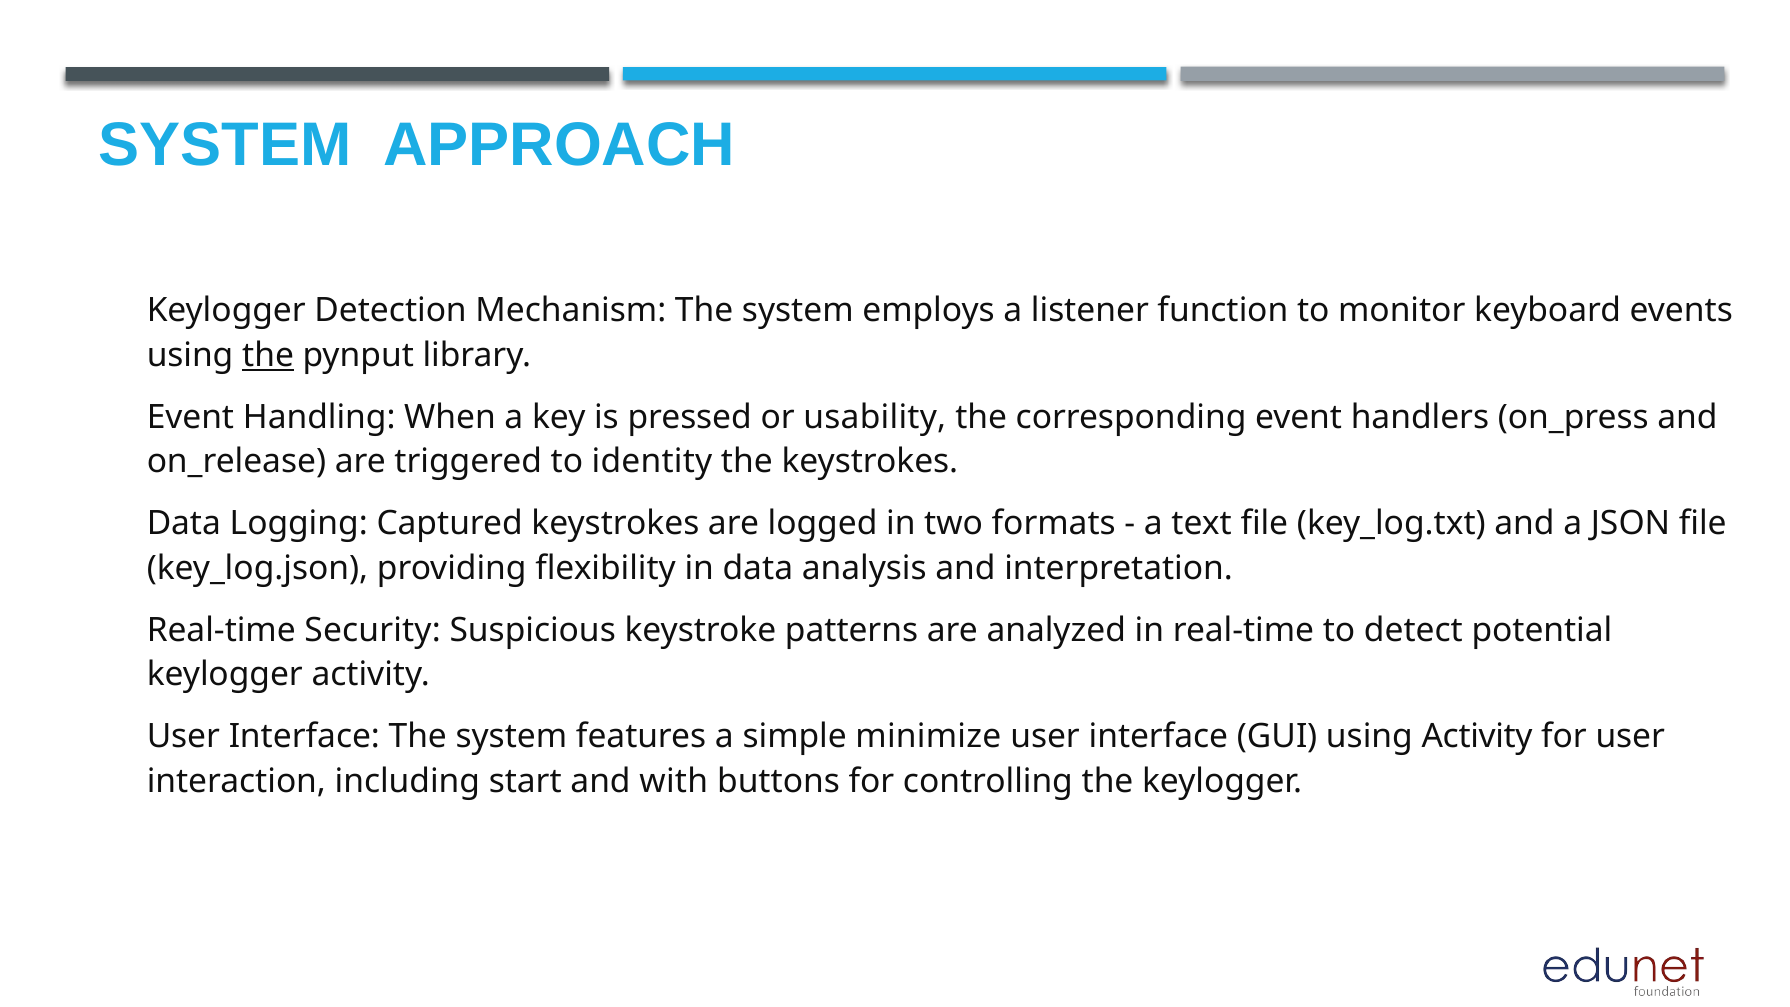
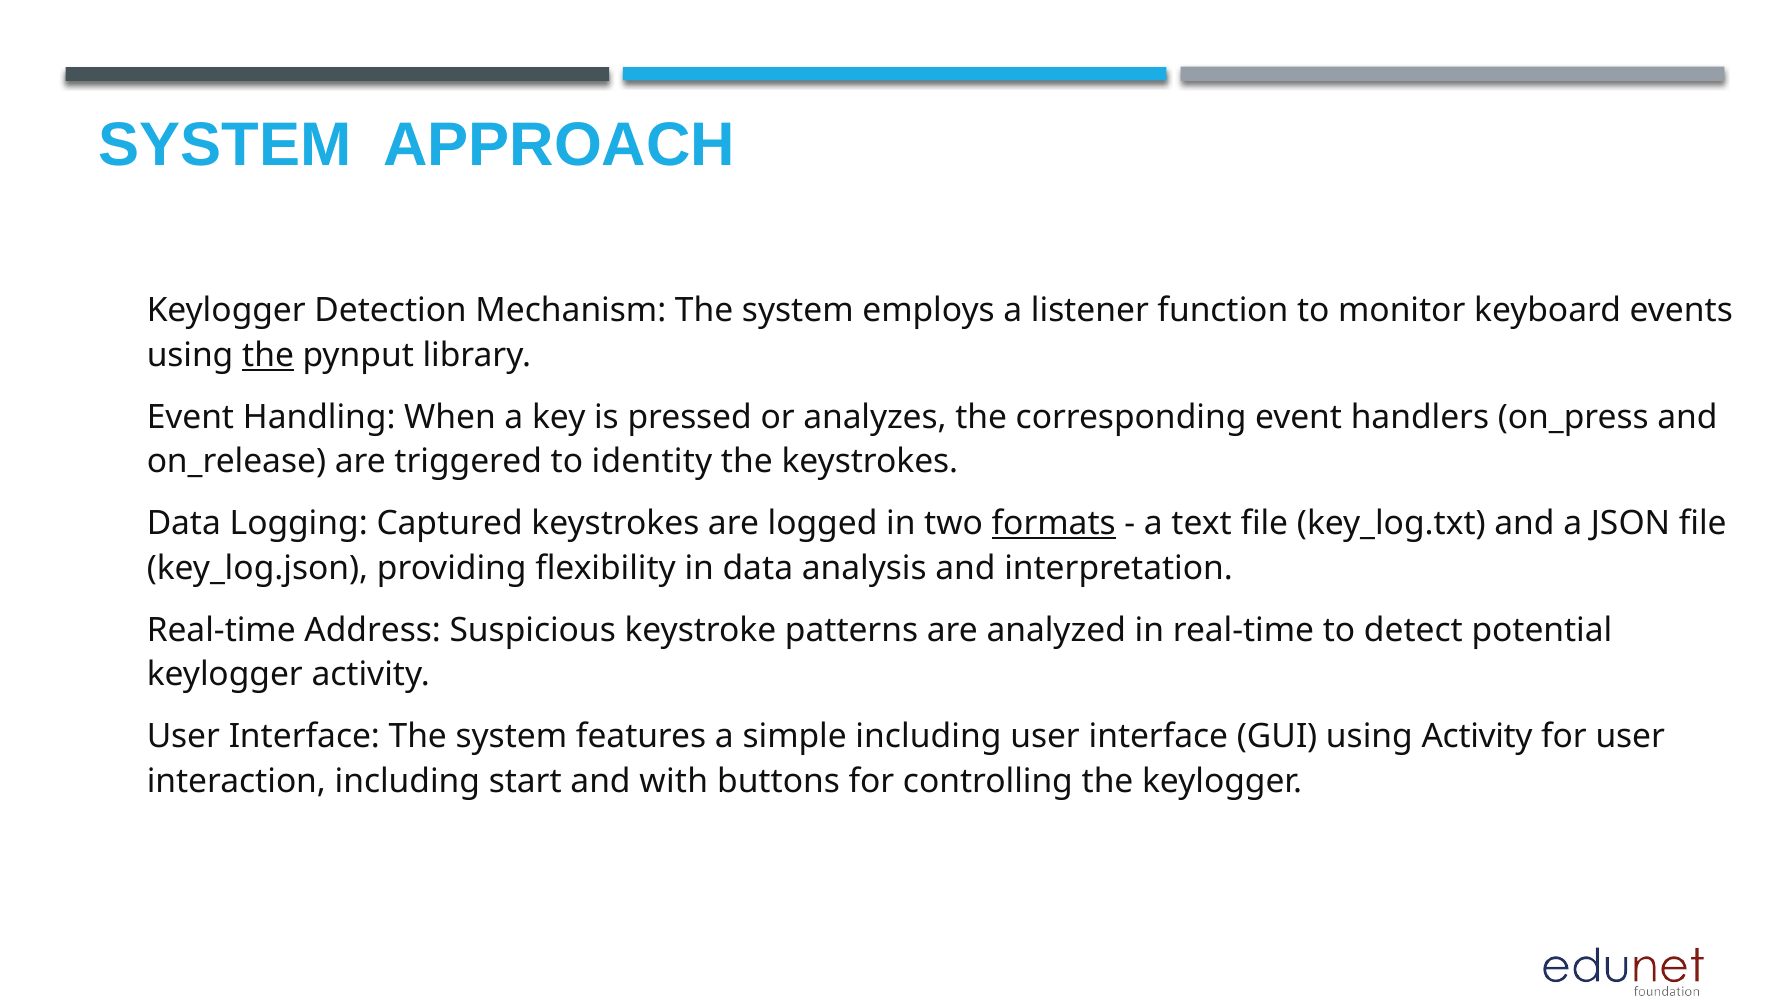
usability: usability -> analyzes
formats underline: none -> present
Security: Security -> Address
simple minimize: minimize -> including
